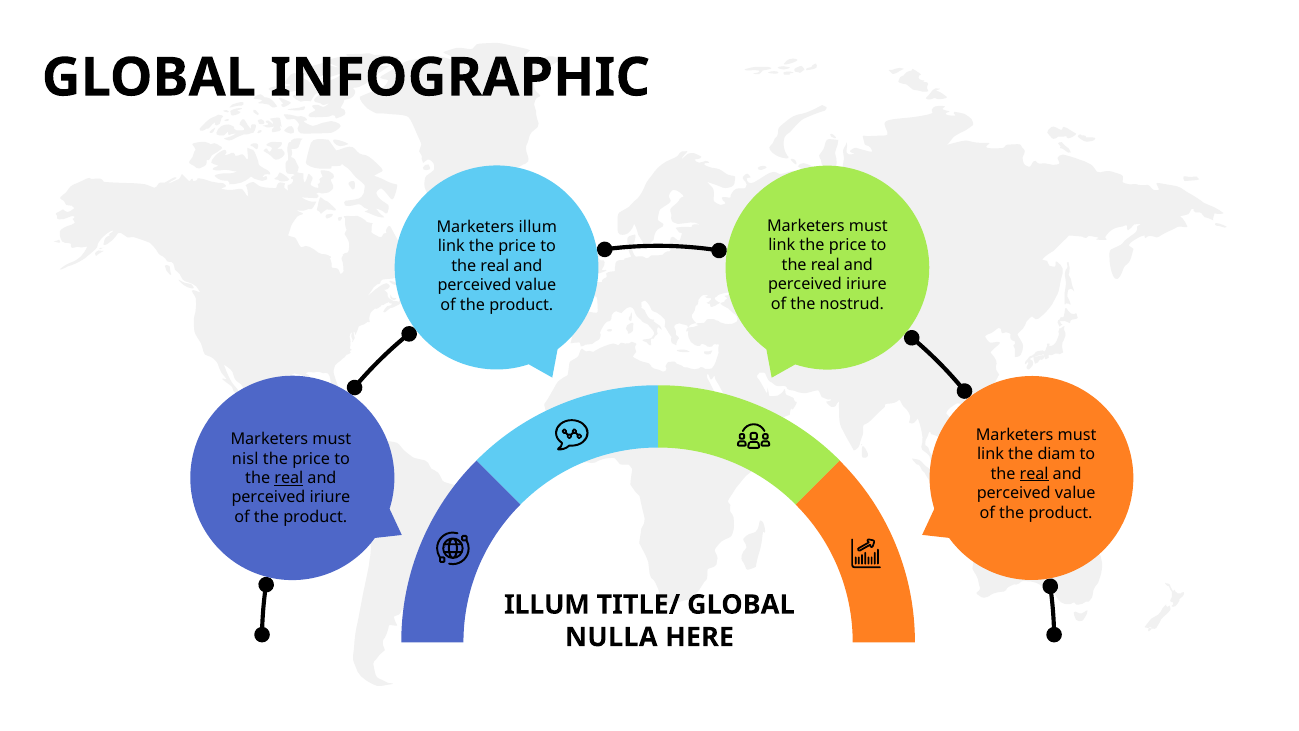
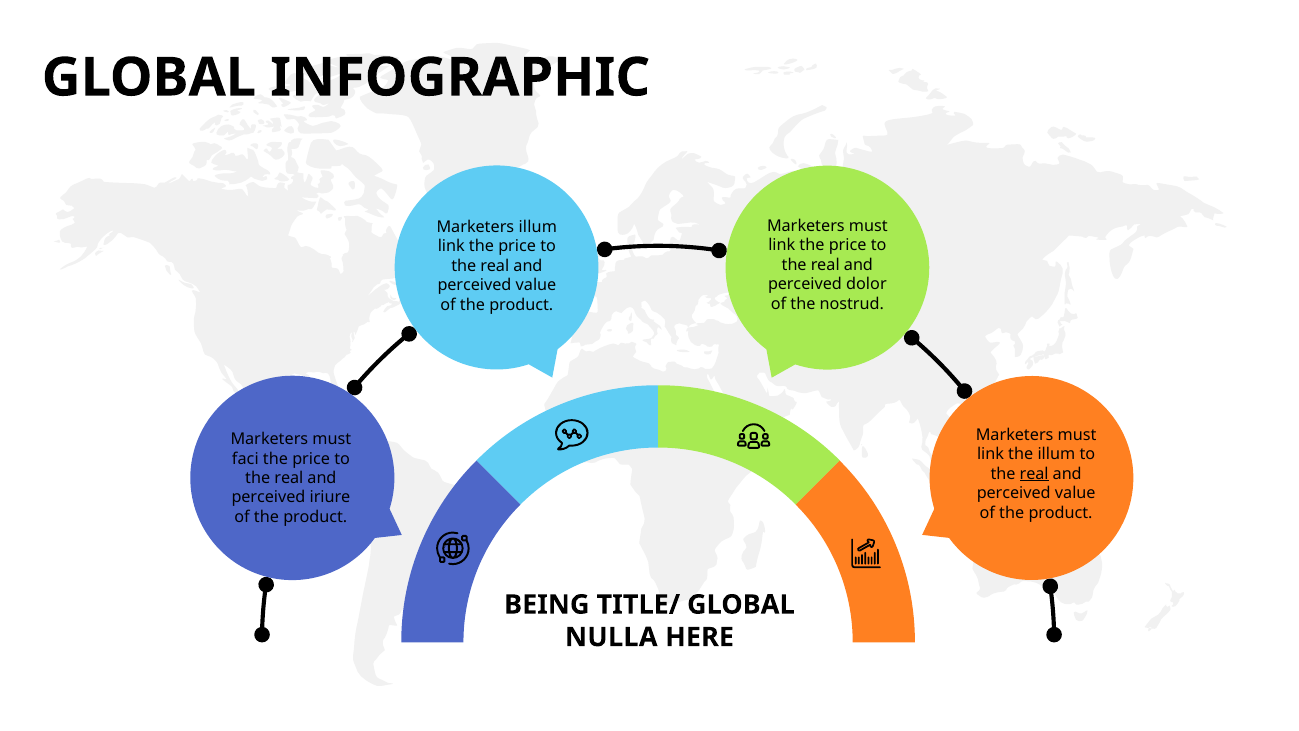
iriure at (866, 284): iriure -> dolor
the diam: diam -> illum
nisl: nisl -> faci
real at (289, 478) underline: present -> none
ILLUM at (547, 604): ILLUM -> BEING
